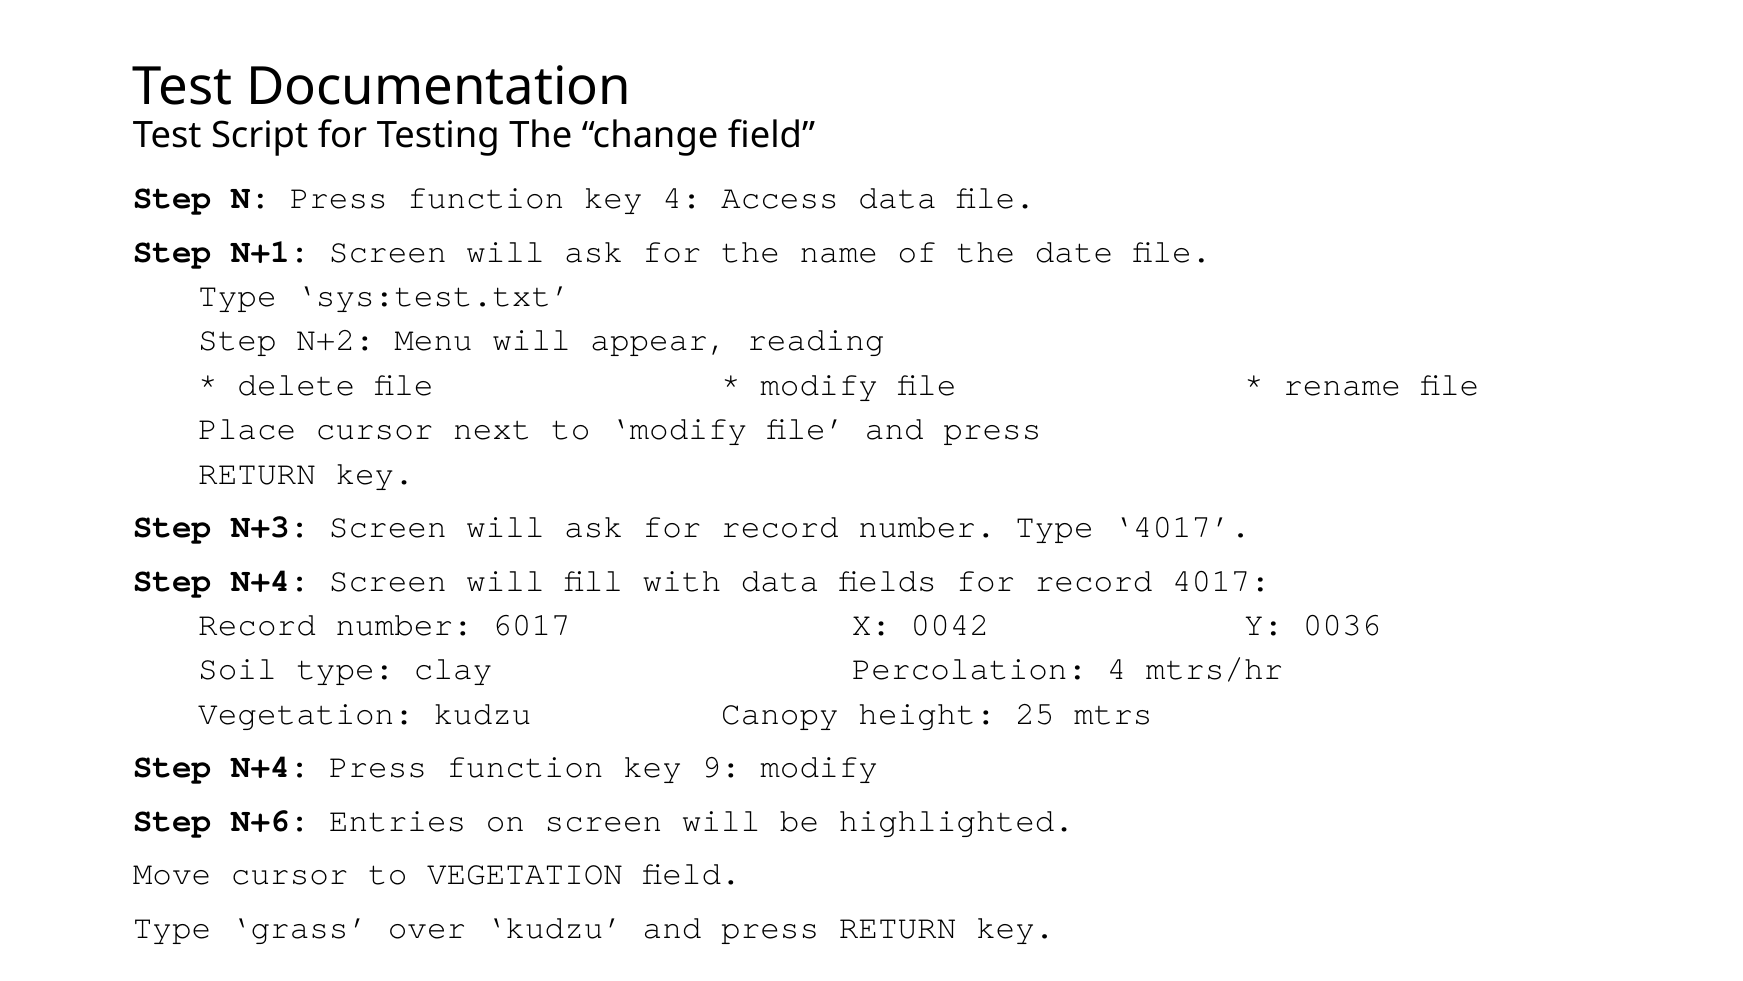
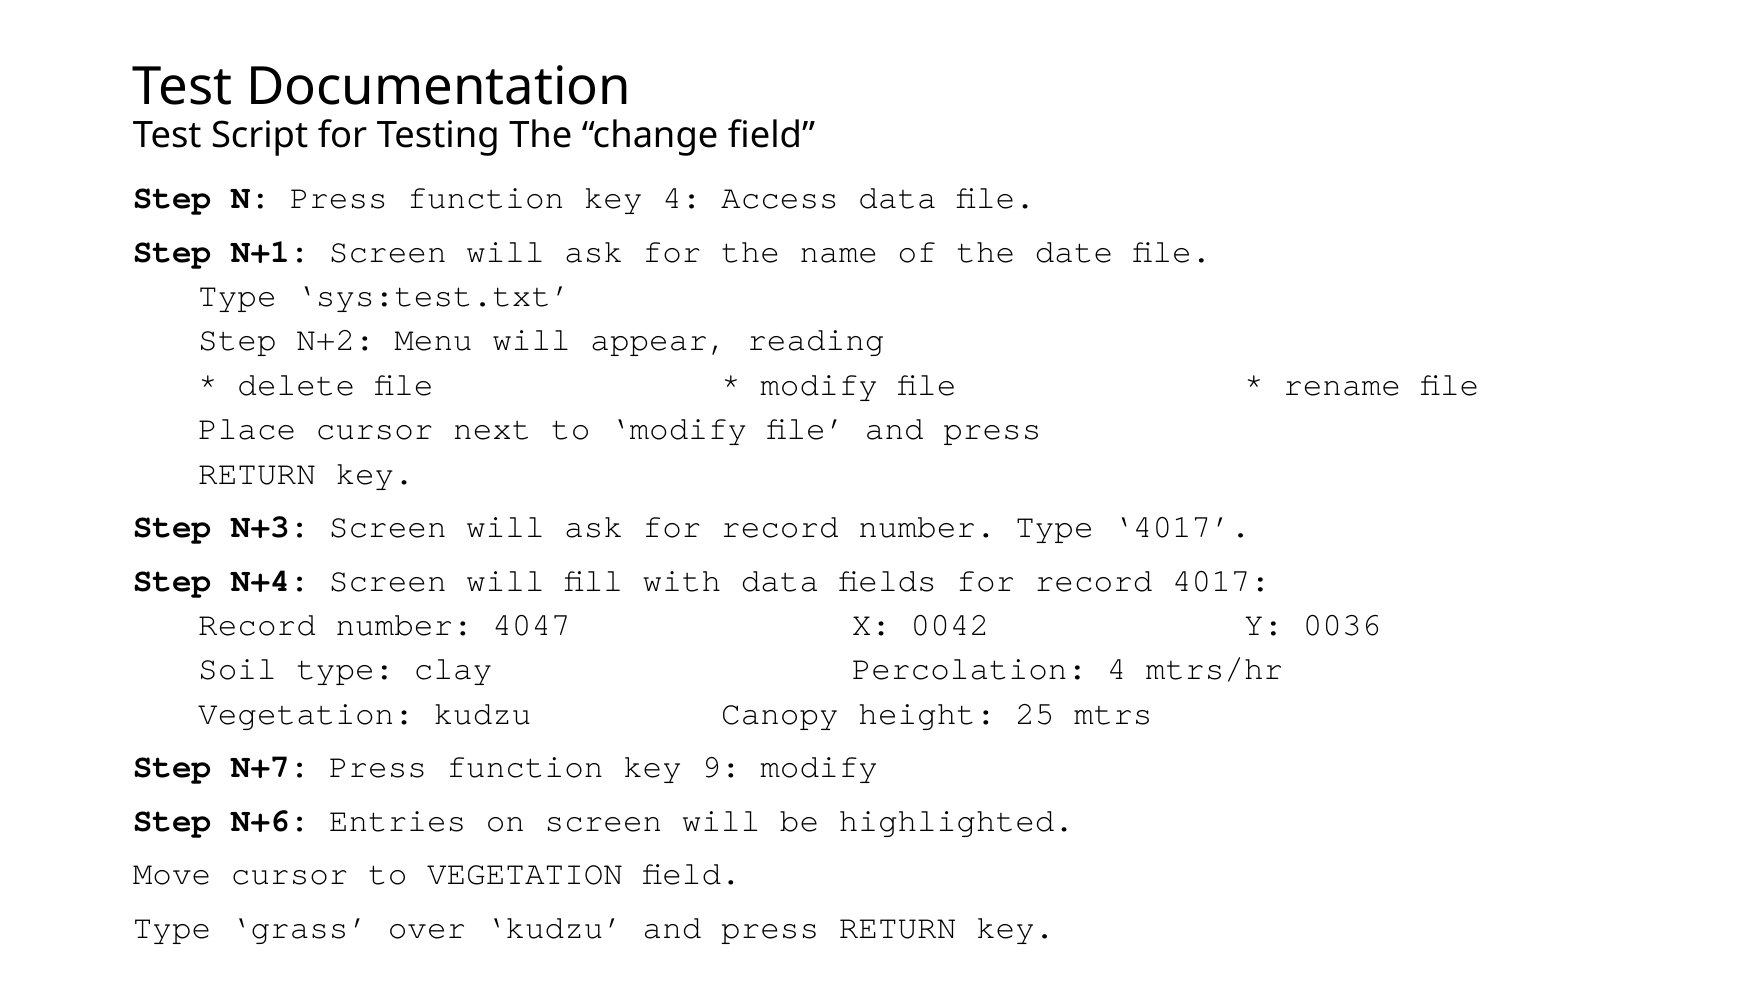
6017: 6017 -> 4047
N+4 at (270, 767): N+4 -> N+7
